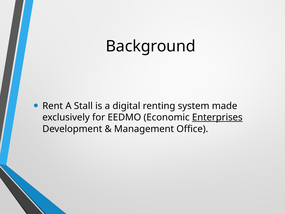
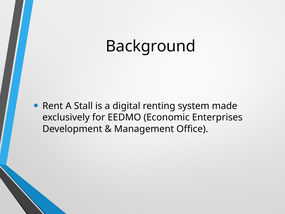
Enterprises underline: present -> none
